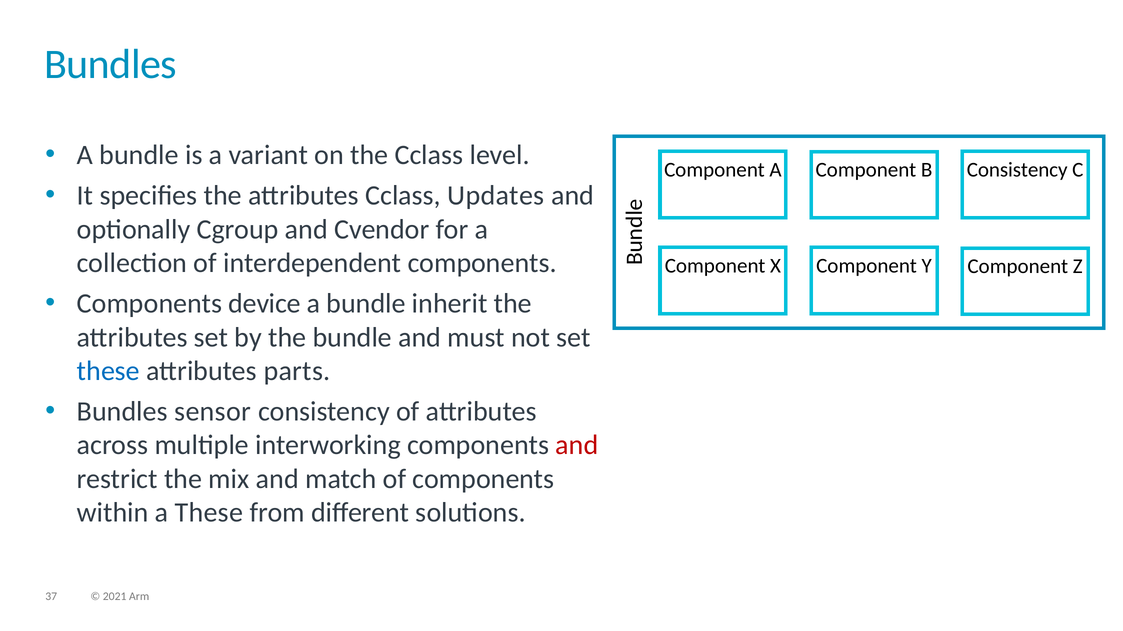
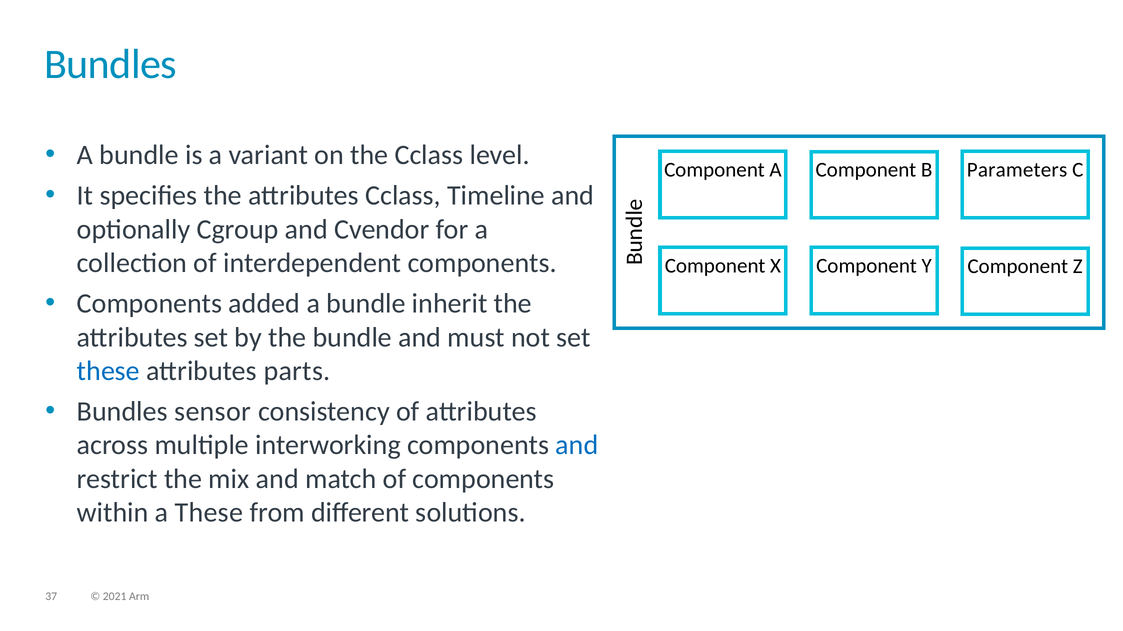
B Consistency: Consistency -> Parameters
Updates: Updates -> Timeline
device: device -> added
and at (577, 446) colour: red -> blue
